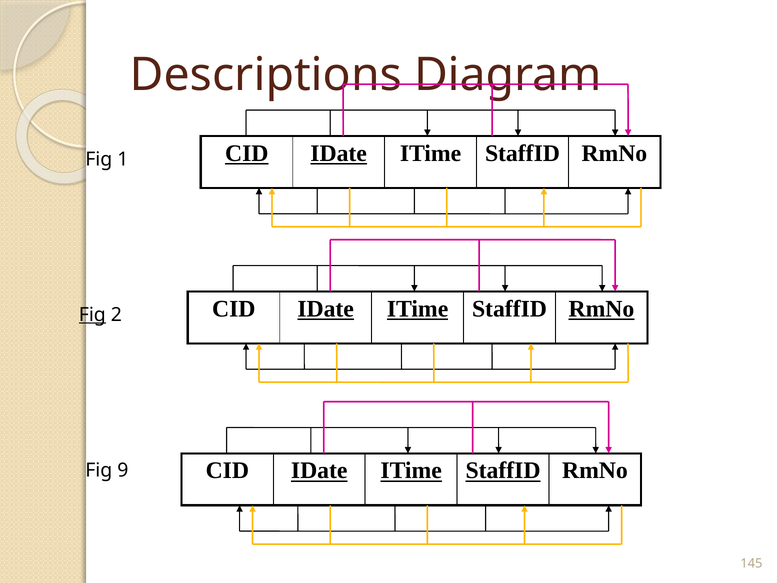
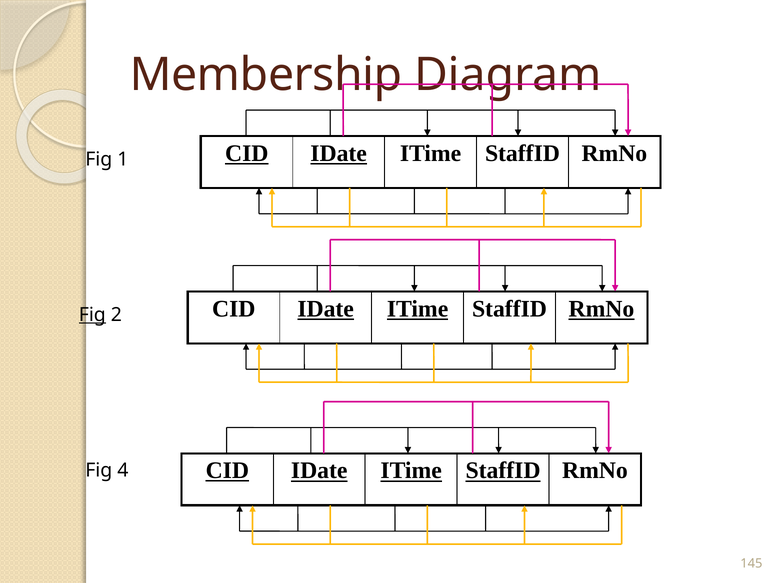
Descriptions: Descriptions -> Membership
CID at (227, 470) underline: none -> present
9: 9 -> 4
